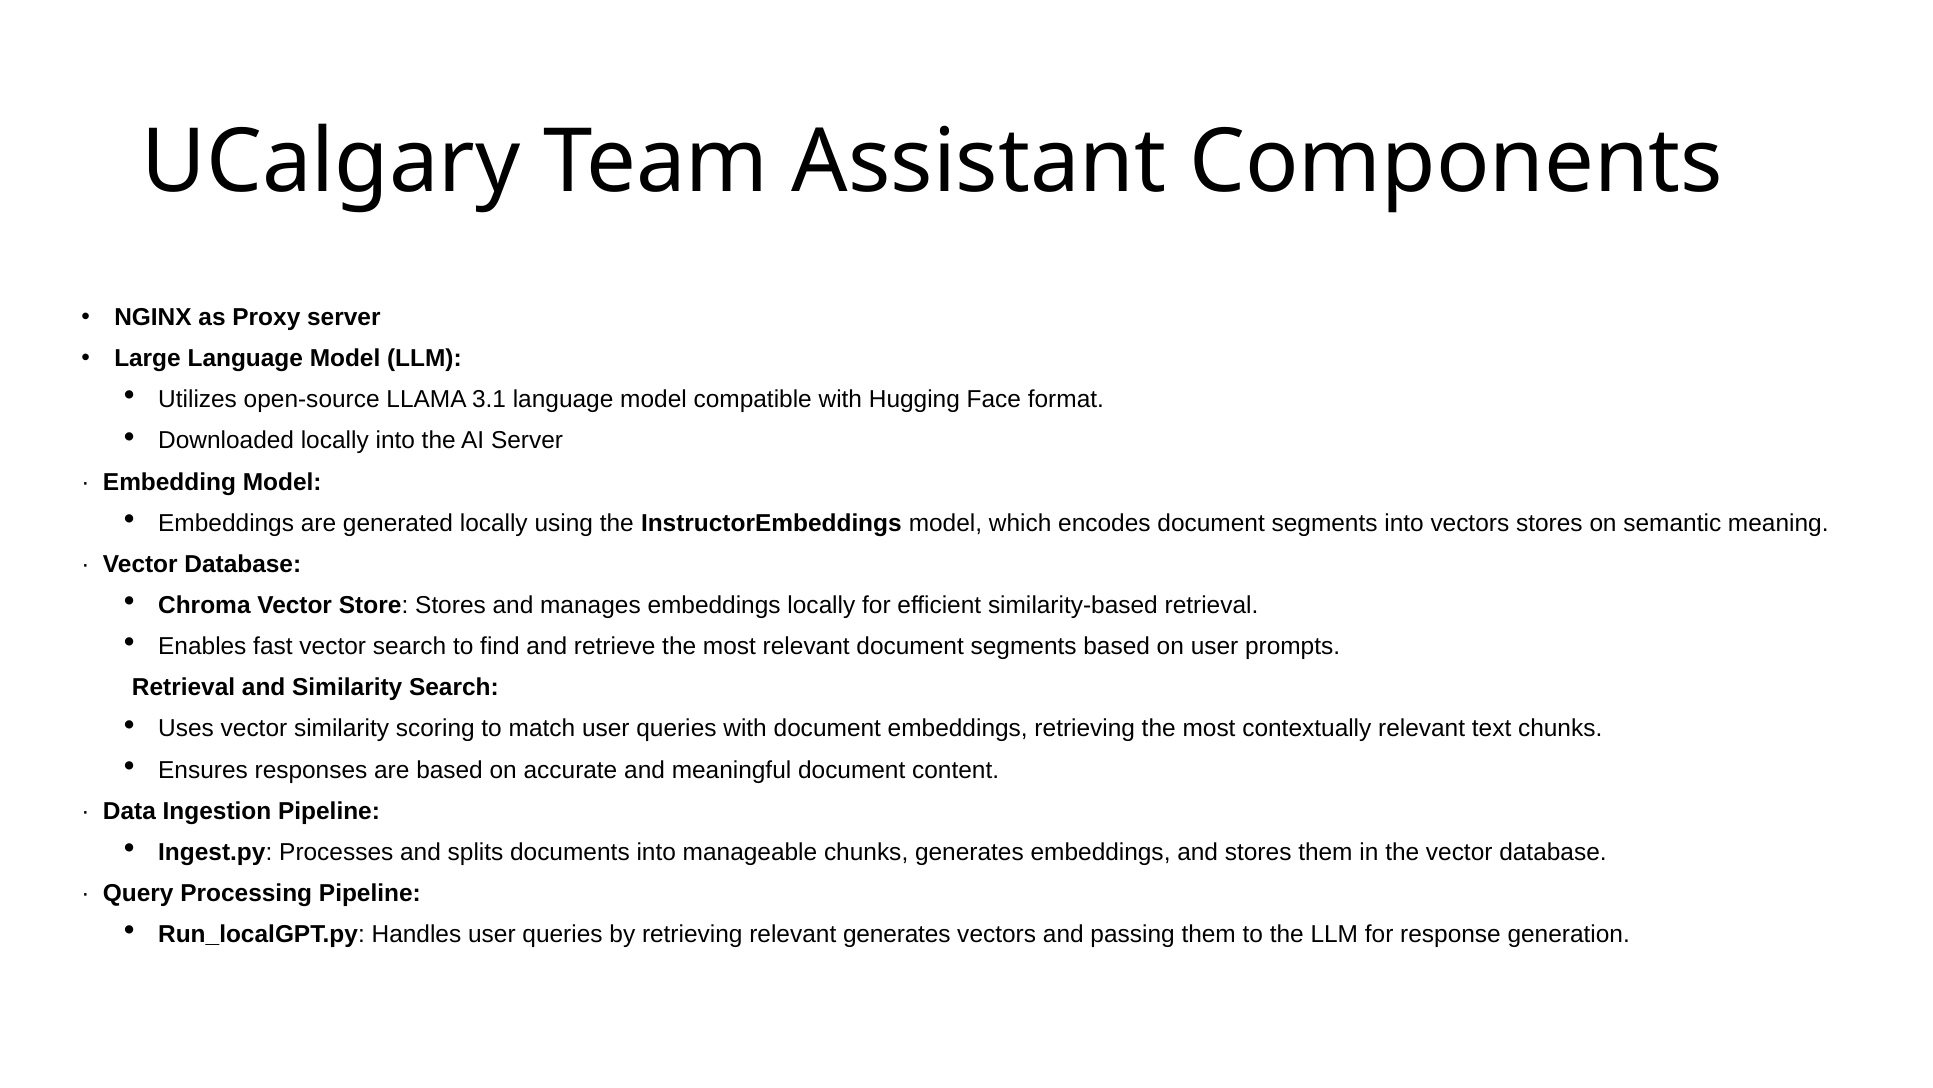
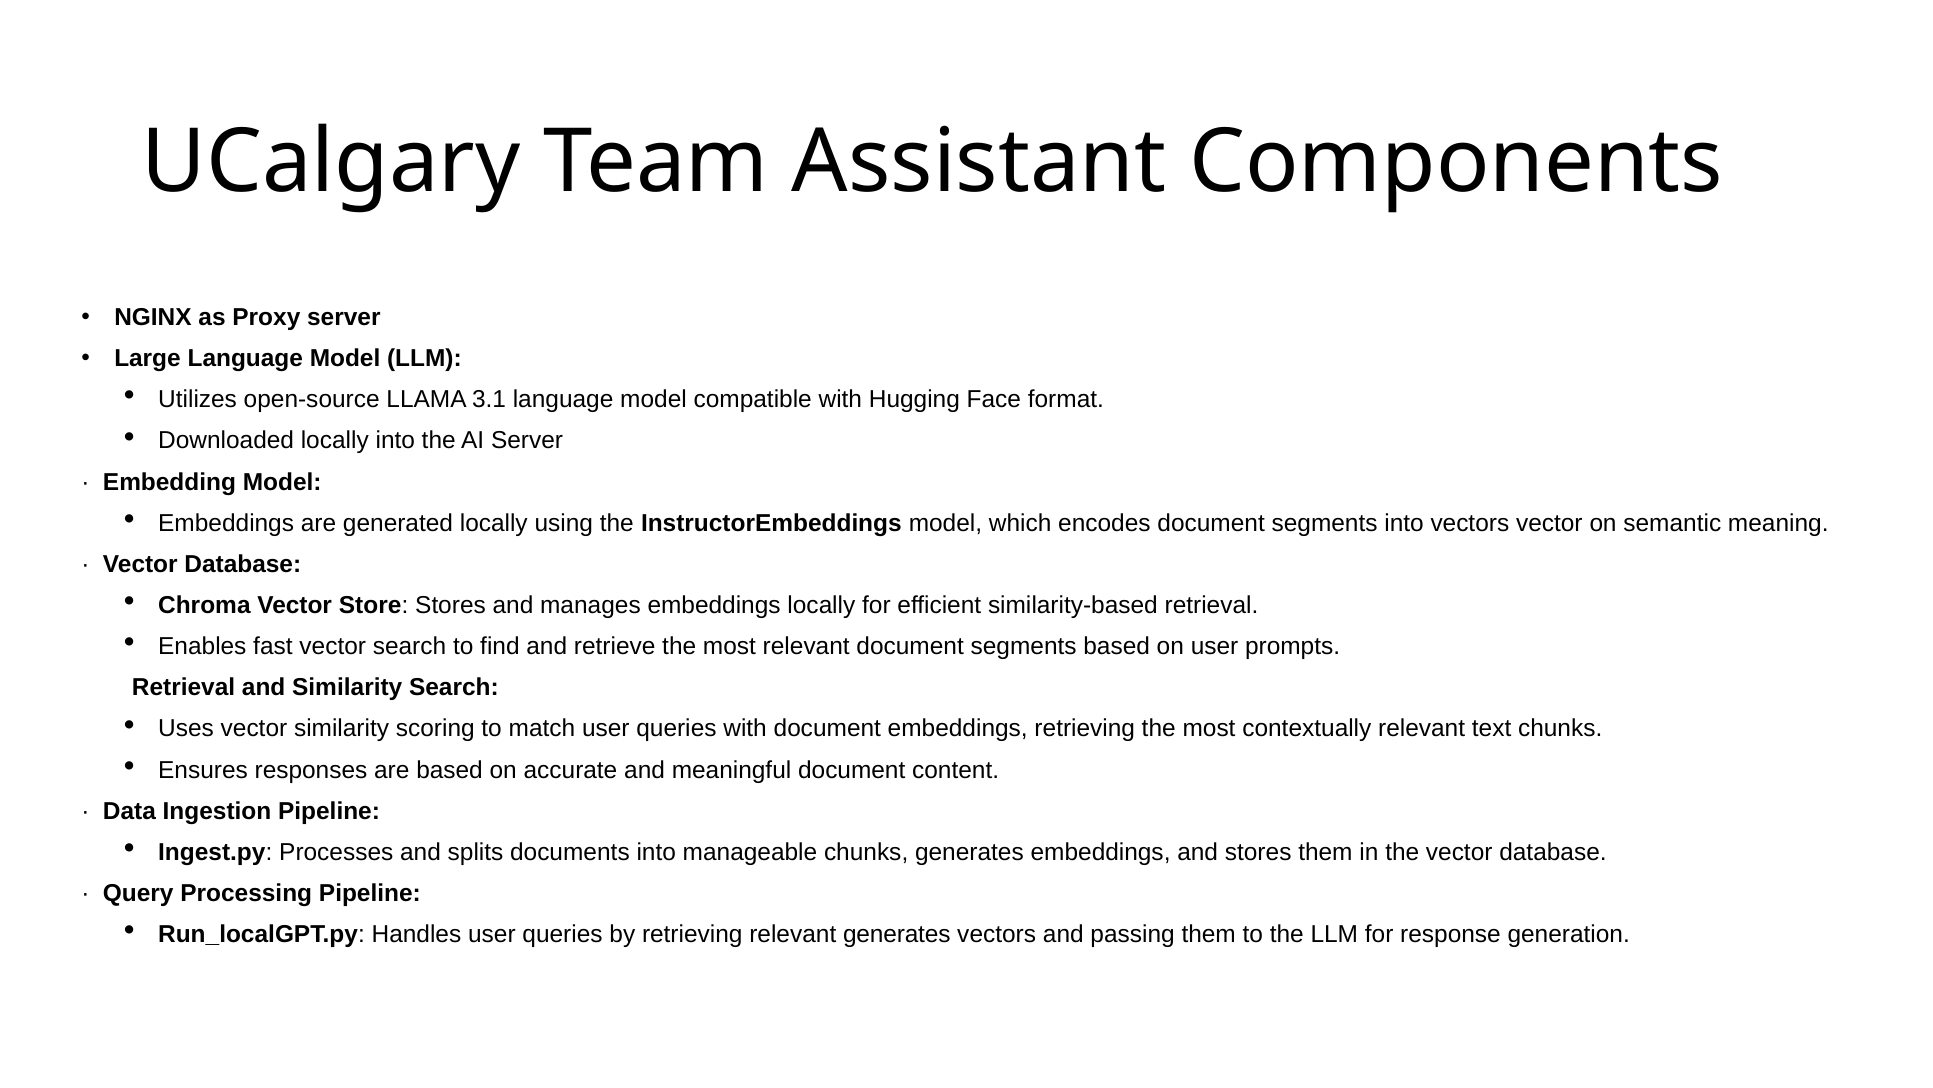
vectors stores: stores -> vector
